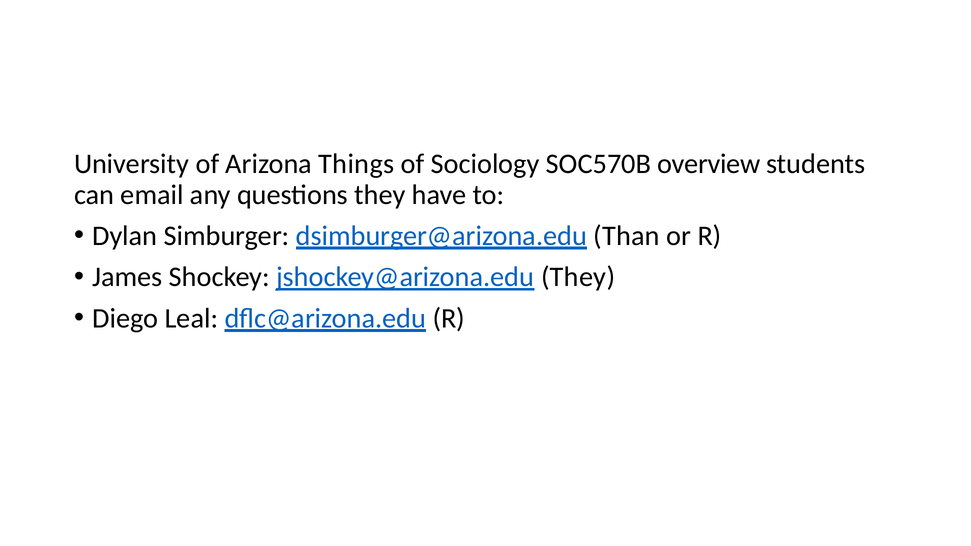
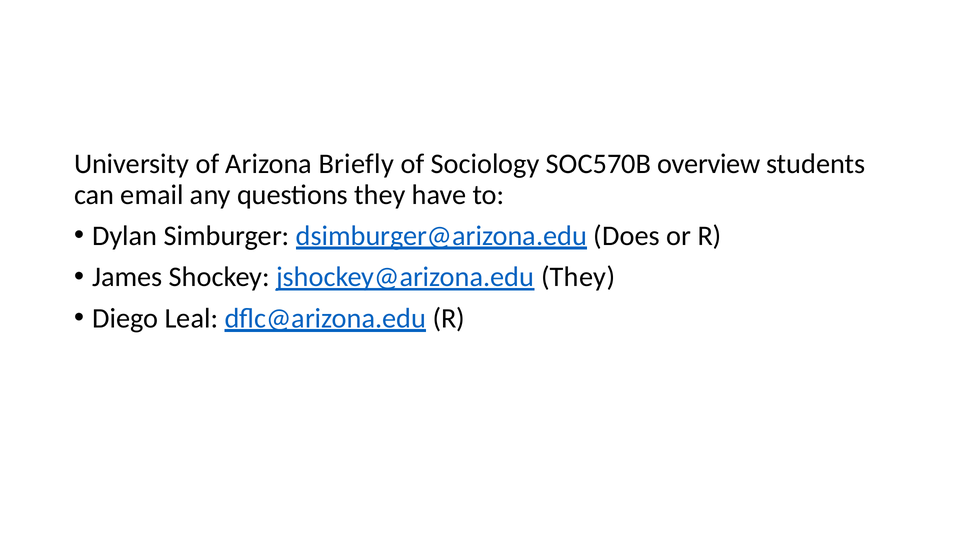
Things: Things -> Briefly
Than: Than -> Does
